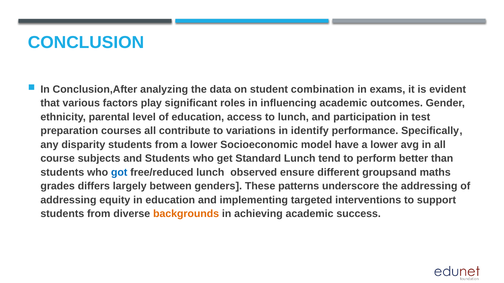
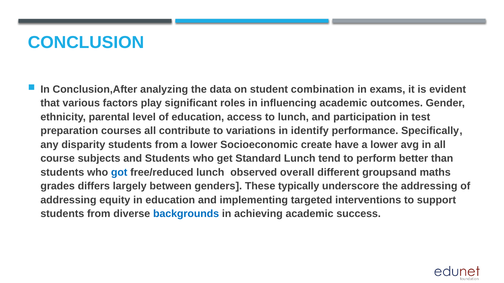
model: model -> create
ensure: ensure -> overall
patterns: patterns -> typically
backgrounds colour: orange -> blue
